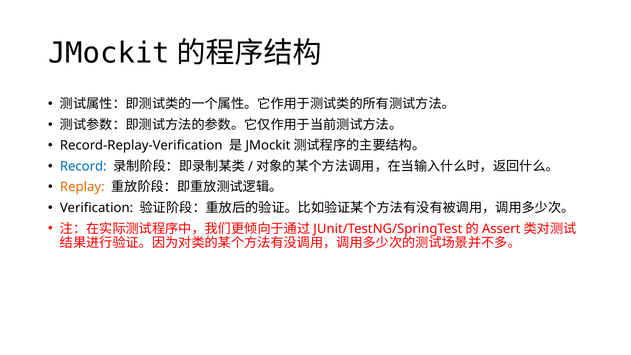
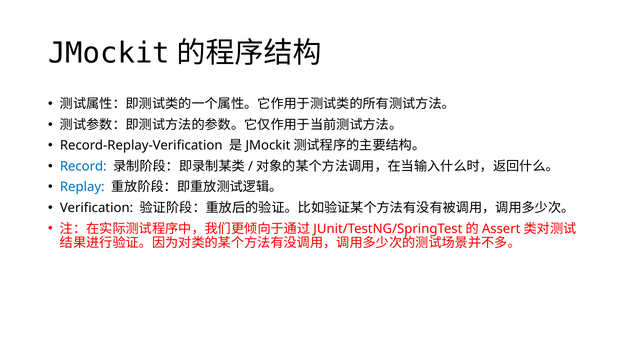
Replay colour: orange -> blue
